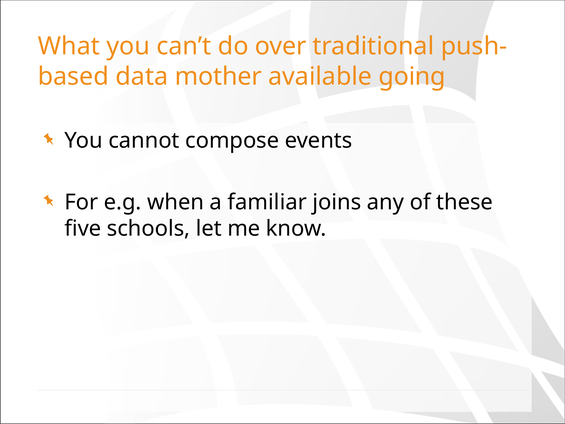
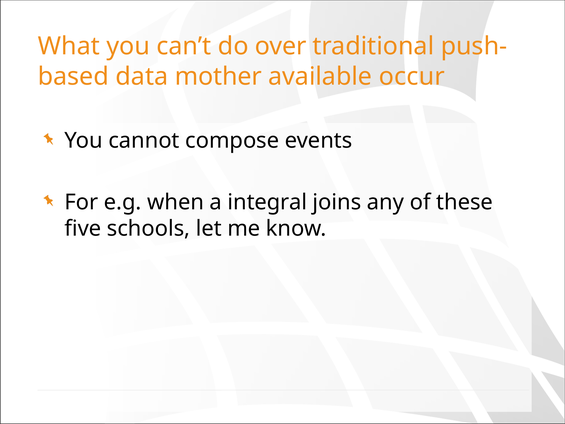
going: going -> occur
familiar: familiar -> integral
